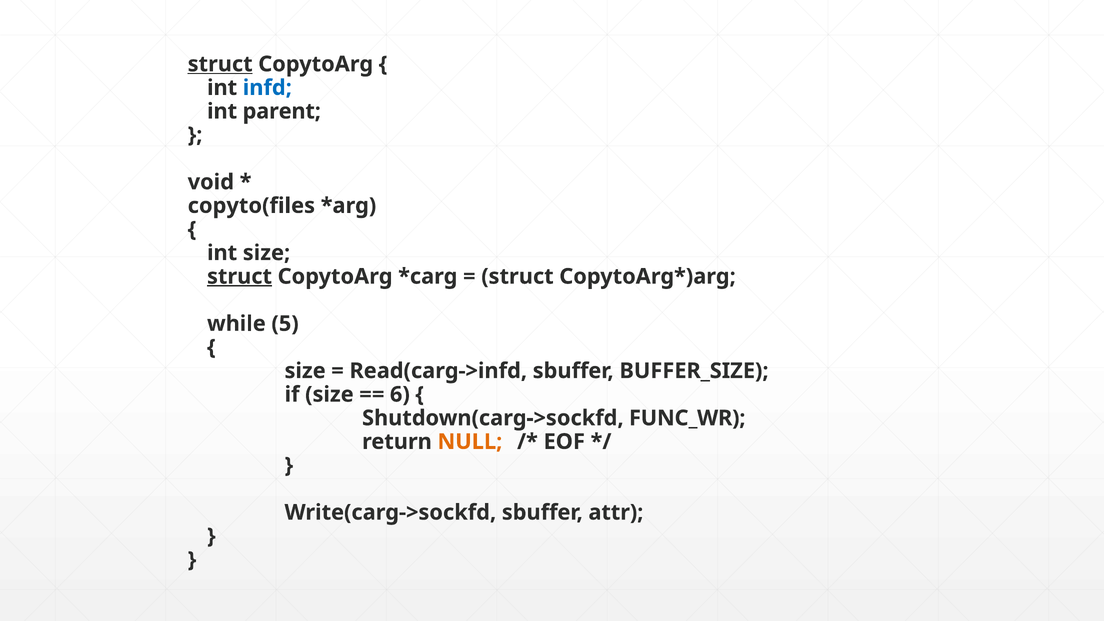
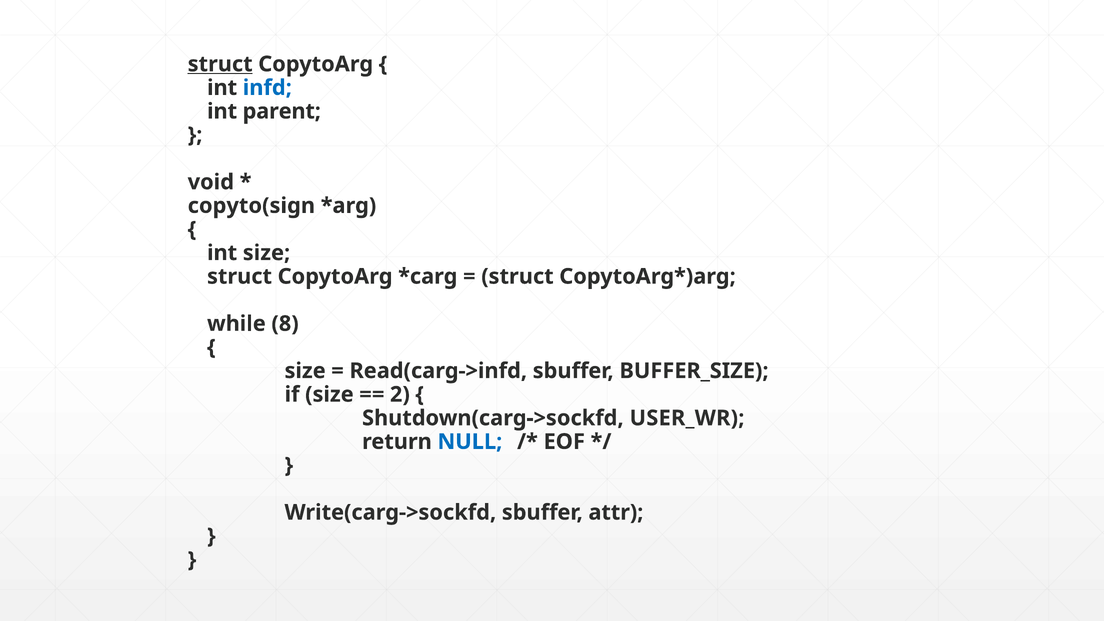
copyto(files: copyto(files -> copyto(sign
struct at (240, 276) underline: present -> none
5: 5 -> 8
6: 6 -> 2
FUNC_WR: FUNC_WR -> USER_WR
NULL colour: orange -> blue
